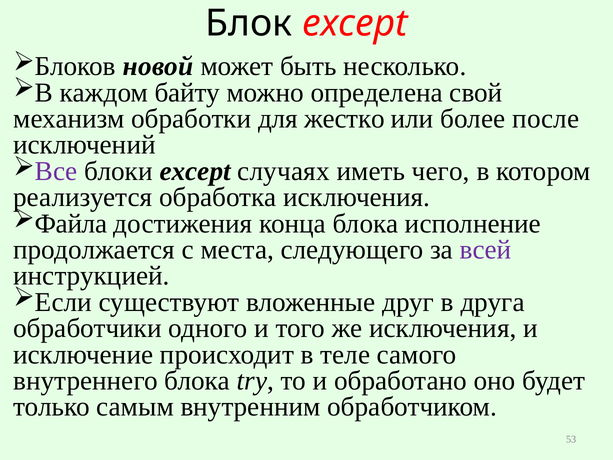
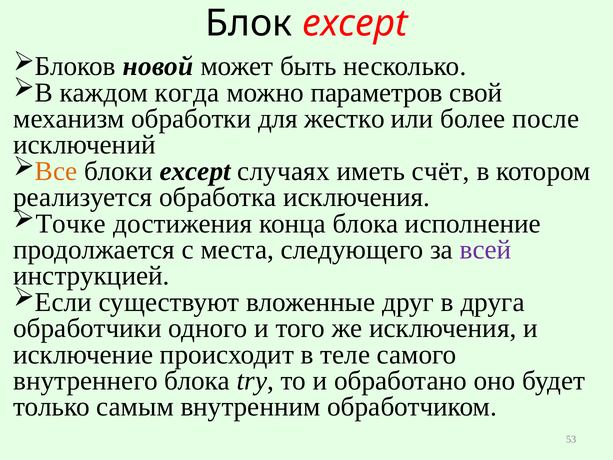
байту: байту -> когда
определена: определена -> параметров
Все colour: purple -> orange
чего: чего -> счёт
Файла: Файла -> Точке
